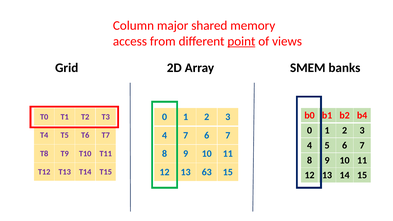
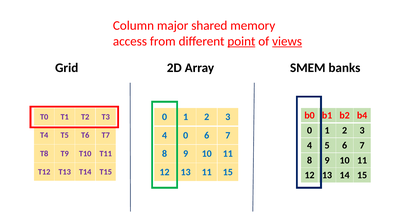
views underline: none -> present
4 7: 7 -> 0
13 63: 63 -> 11
